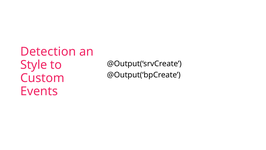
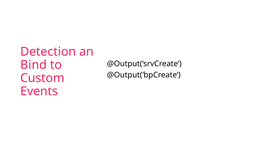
Style: Style -> Bind
